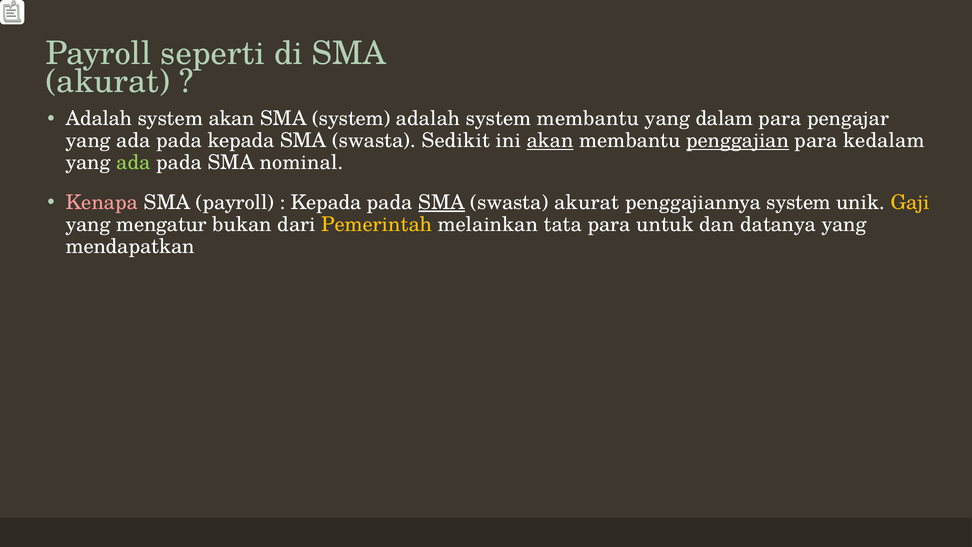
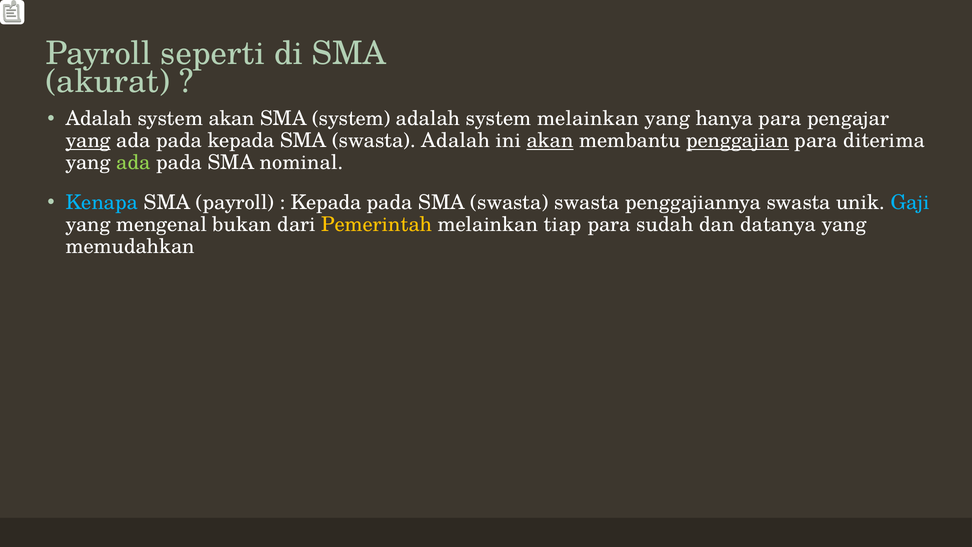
system membantu: membantu -> melainkan
dalam: dalam -> hanya
yang at (88, 141) underline: none -> present
swasta Sedikit: Sedikit -> Adalah
kedalam: kedalam -> diterima
Kenapa colour: pink -> light blue
SMA at (442, 203) underline: present -> none
swasta akurat: akurat -> swasta
penggajiannya system: system -> swasta
Gaji colour: yellow -> light blue
mengatur: mengatur -> mengenal
tata: tata -> tiap
untuk: untuk -> sudah
mendapatkan: mendapatkan -> memudahkan
